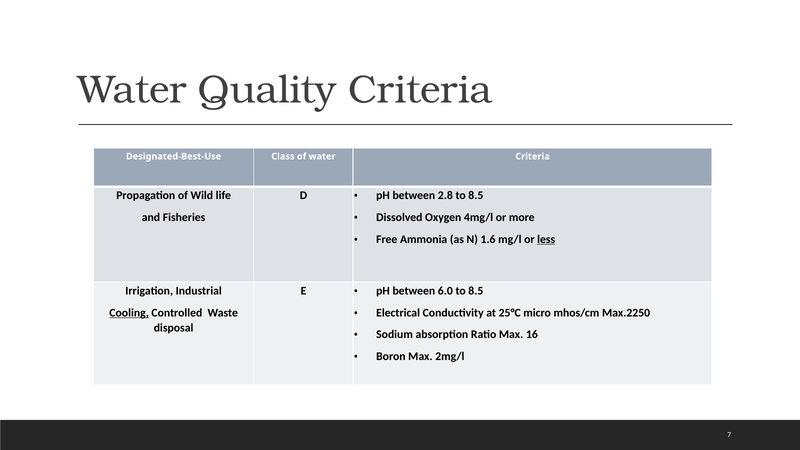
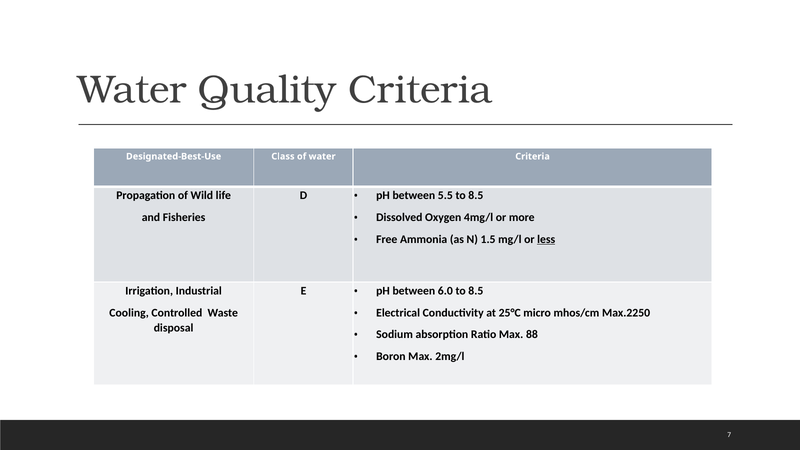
2.8: 2.8 -> 5.5
1.6: 1.6 -> 1.5
Cooling underline: present -> none
16: 16 -> 88
